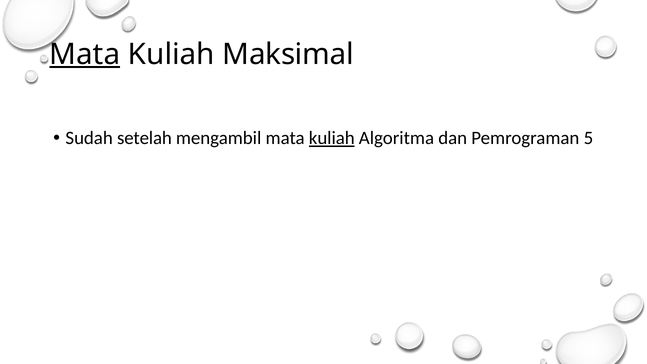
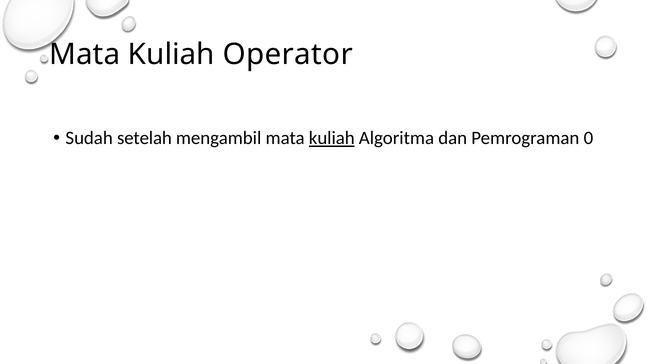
Mata at (85, 54) underline: present -> none
Maksimal: Maksimal -> Operator
5: 5 -> 0
